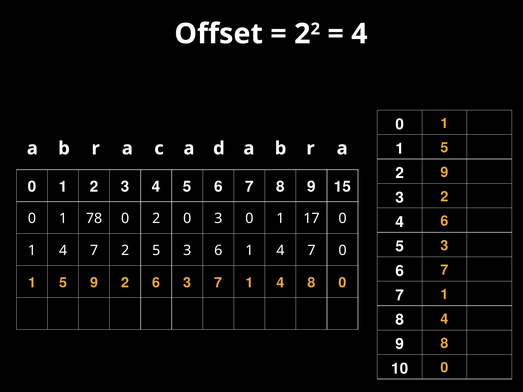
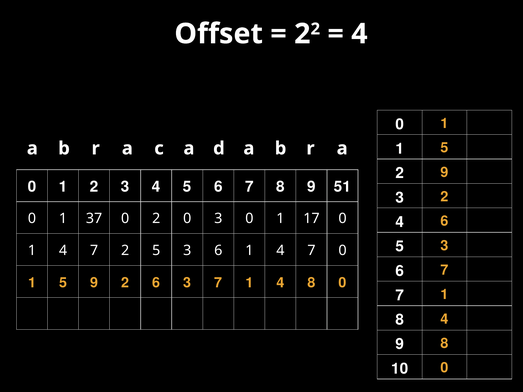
15: 15 -> 51
78: 78 -> 37
